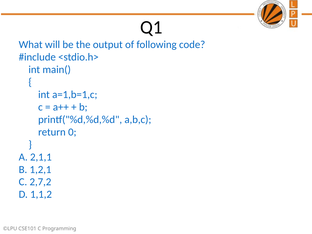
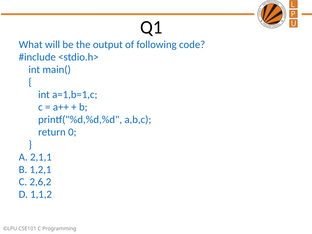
2,7,2: 2,7,2 -> 2,6,2
